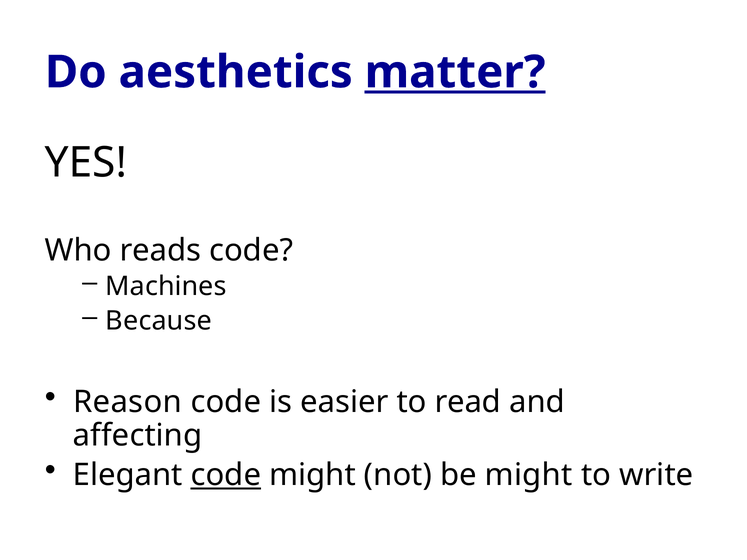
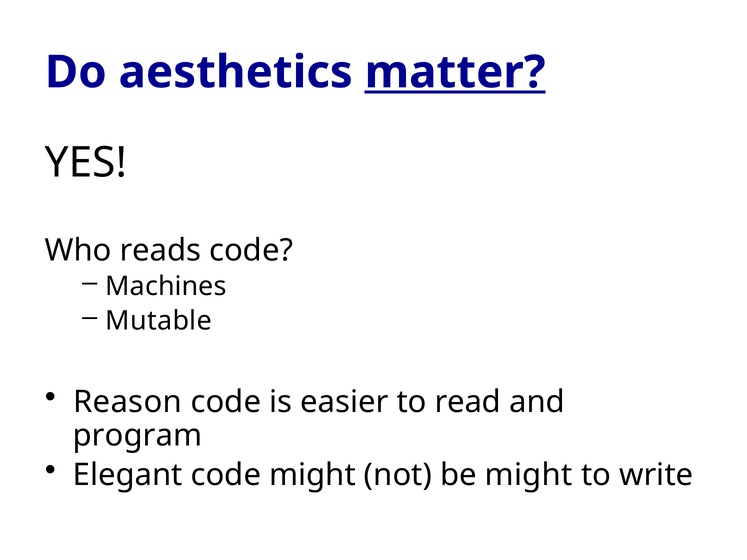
Because: Because -> Mutable
affecting: affecting -> program
code at (226, 475) underline: present -> none
